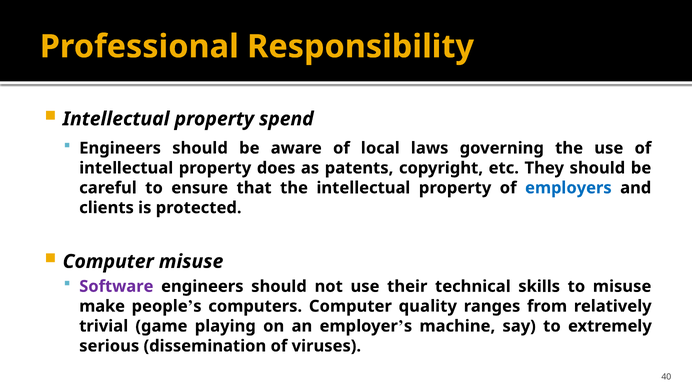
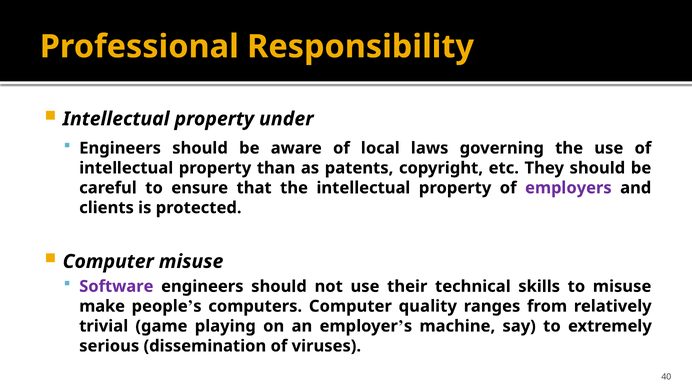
spend: spend -> under
does: does -> than
employers colour: blue -> purple
